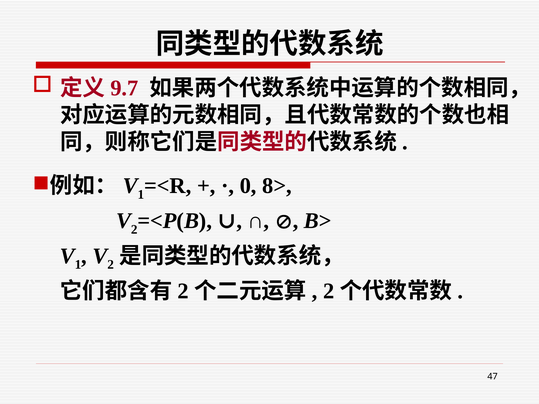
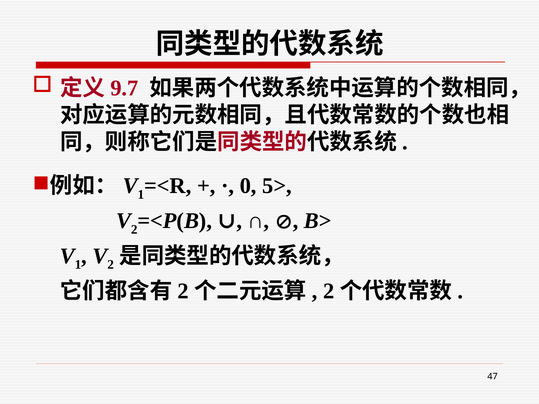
8>: 8> -> 5>
